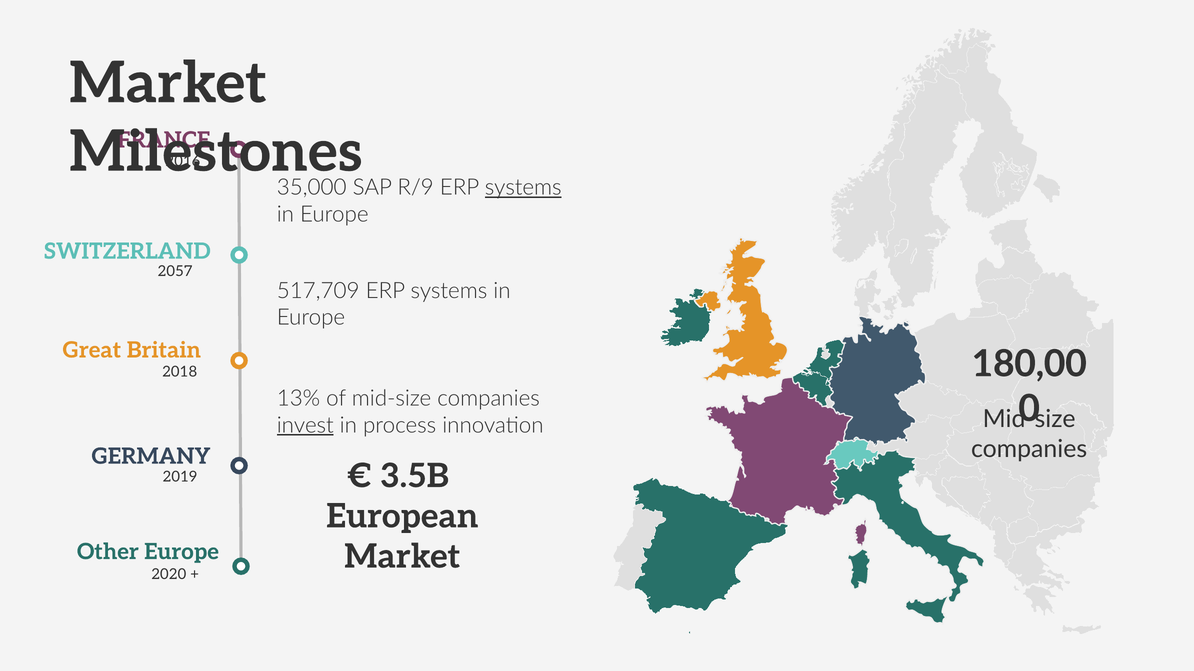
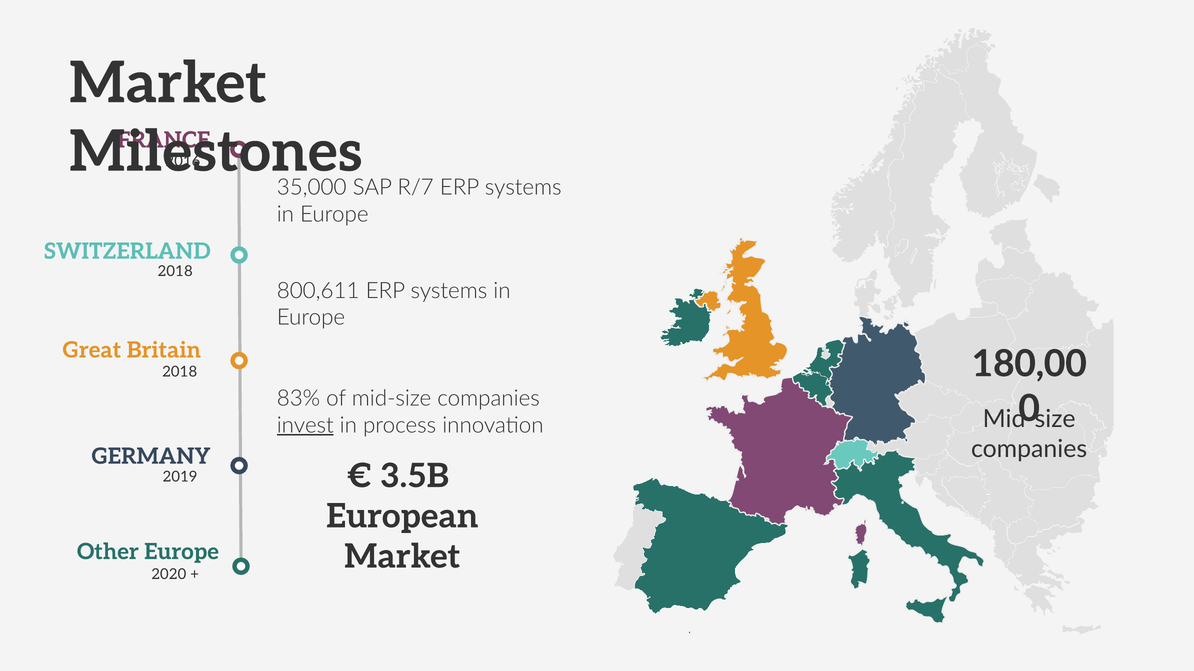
R/9: R/9 -> R/7
systems at (523, 188) underline: present -> none
2057 at (175, 272): 2057 -> 2018
517,709: 517,709 -> 800,611
13%: 13% -> 83%
